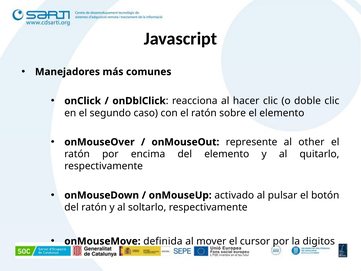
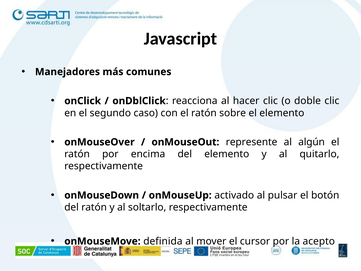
other: other -> algún
digitos: digitos -> acepto
